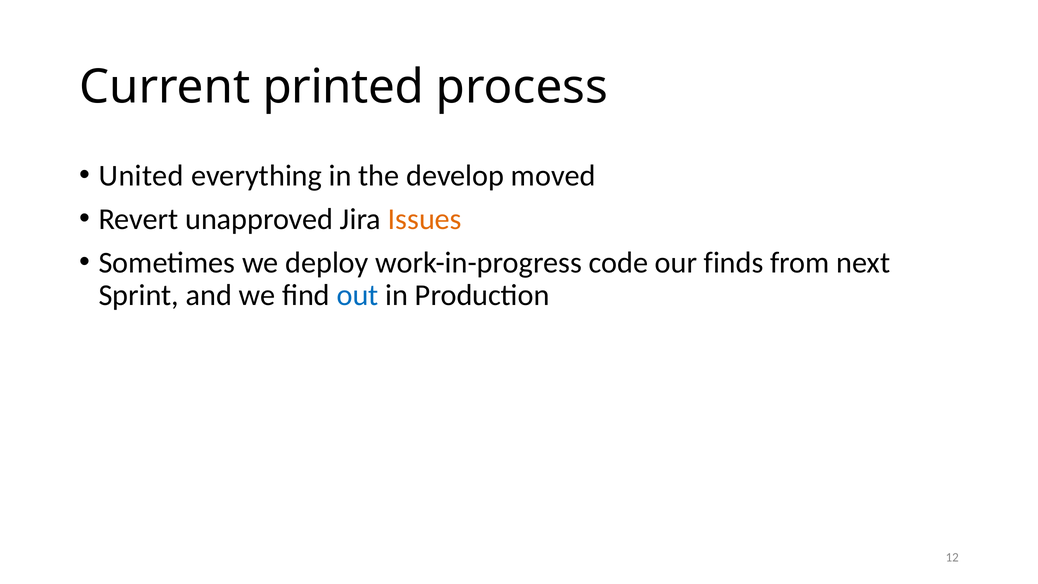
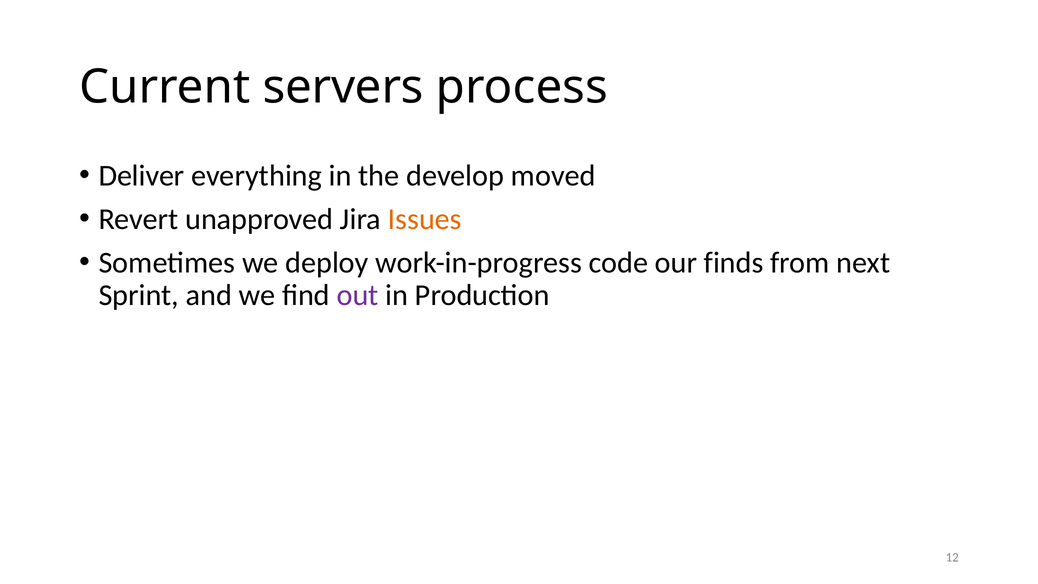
printed: printed -> servers
United: United -> Deliver
out colour: blue -> purple
